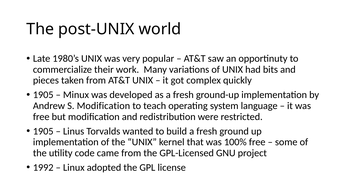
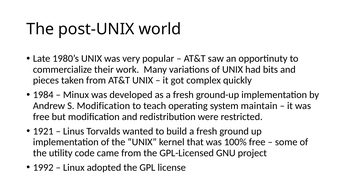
1905 at (43, 95): 1905 -> 1984
language: language -> maintain
1905 at (43, 131): 1905 -> 1921
